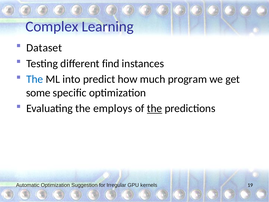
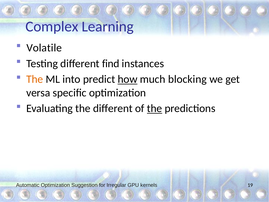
Dataset: Dataset -> Volatile
The at (35, 79) colour: blue -> orange
how underline: none -> present
program: program -> blocking
some: some -> versa
the employs: employs -> different
